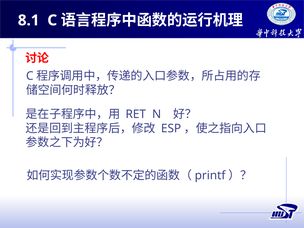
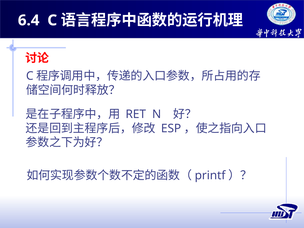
8.1: 8.1 -> 6.4
